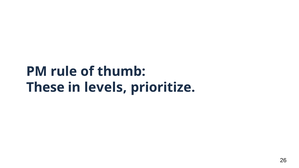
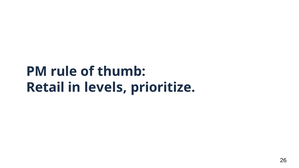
These: These -> Retail
